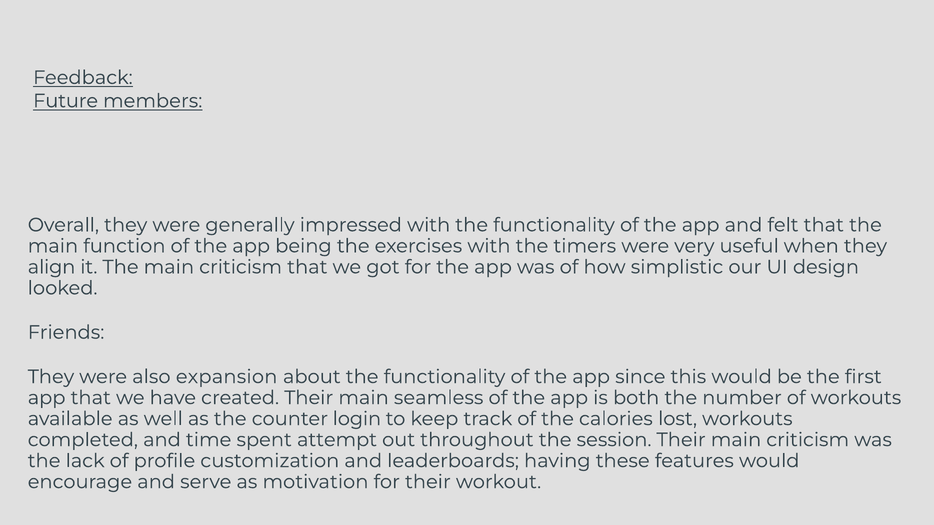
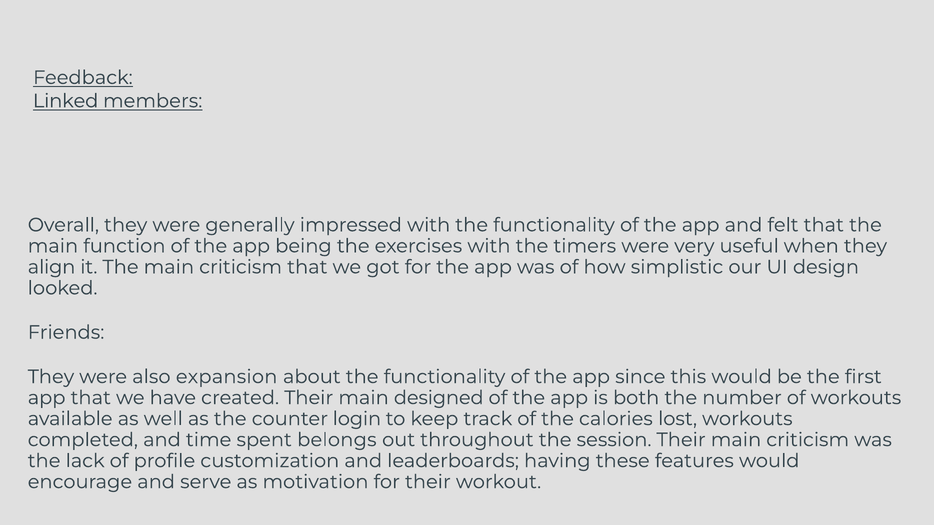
Future: Future -> Linked
seamless: seamless -> designed
attempt: attempt -> belongs
